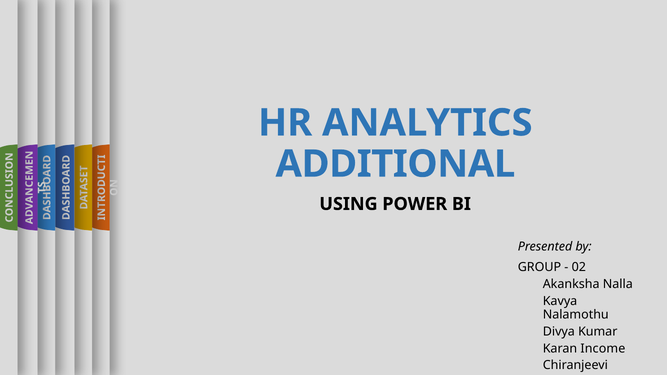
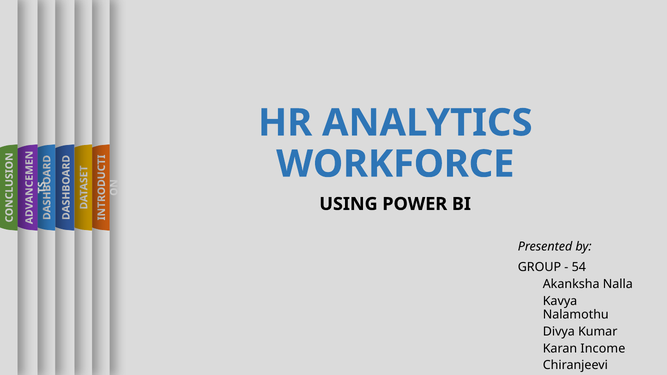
ADDITIONAL: ADDITIONAL -> WORKFORCE
02: 02 -> 54
